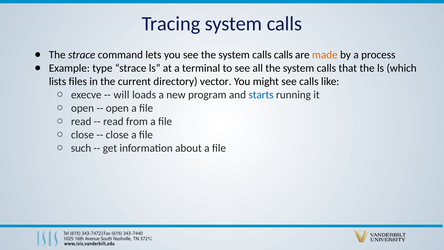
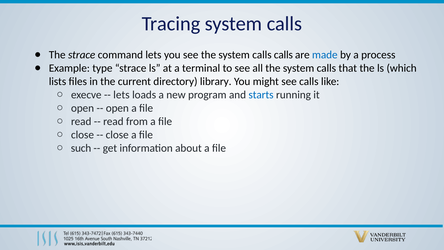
made colour: orange -> blue
vector: vector -> library
will at (121, 95): will -> lets
